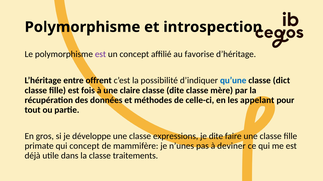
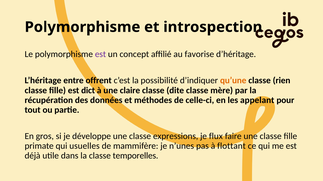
qu’une colour: blue -> orange
dict: dict -> rien
fois: fois -> dict
je dite: dite -> flux
qui concept: concept -> usuelles
deviner: deviner -> flottant
traitements: traitements -> temporelles
